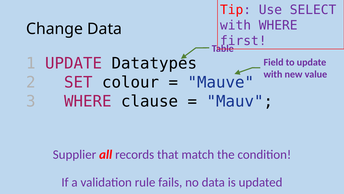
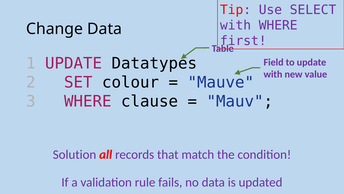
Supplier: Supplier -> Solution
